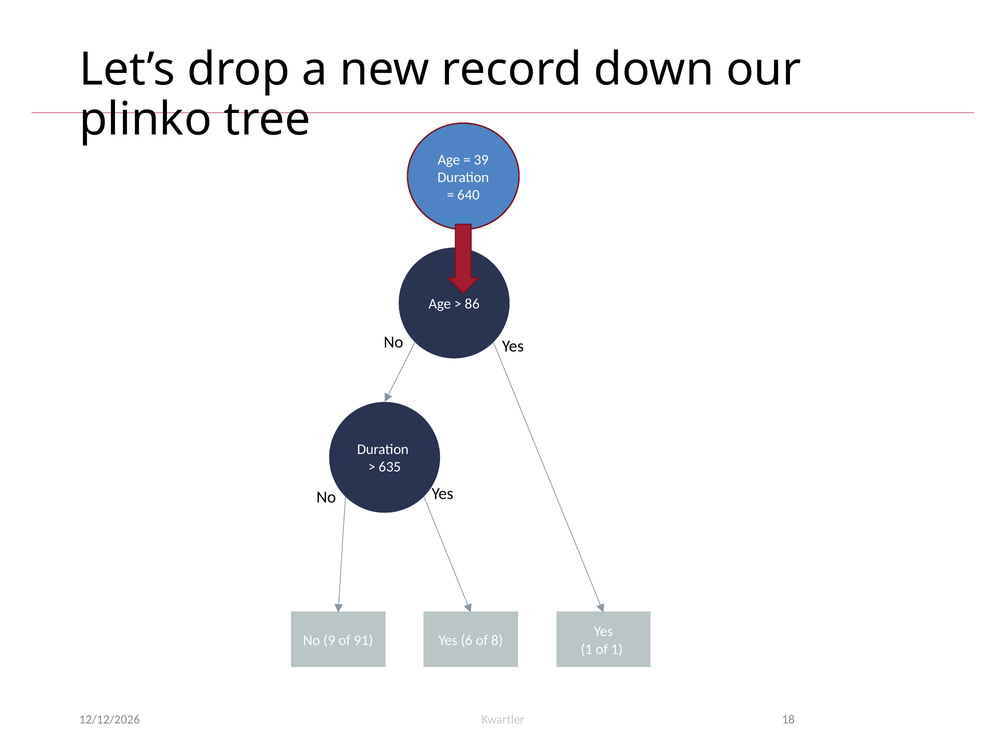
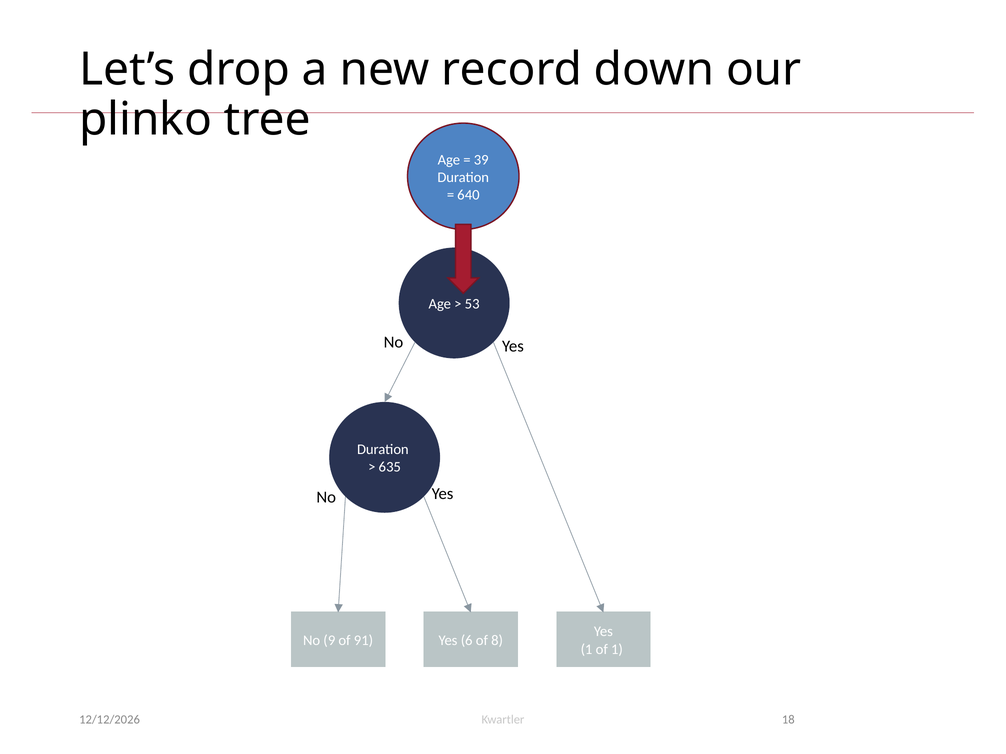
86: 86 -> 53
